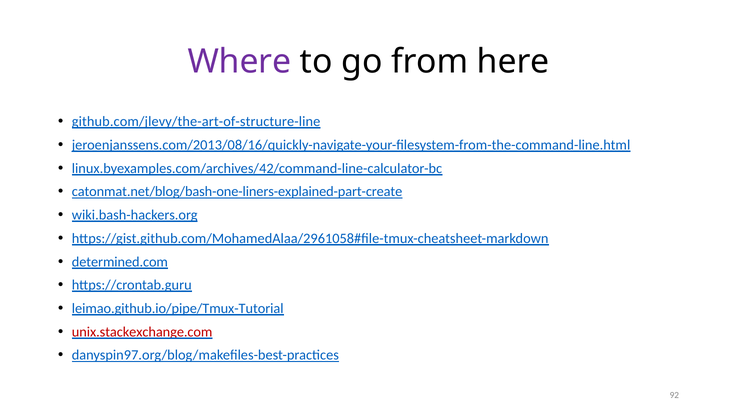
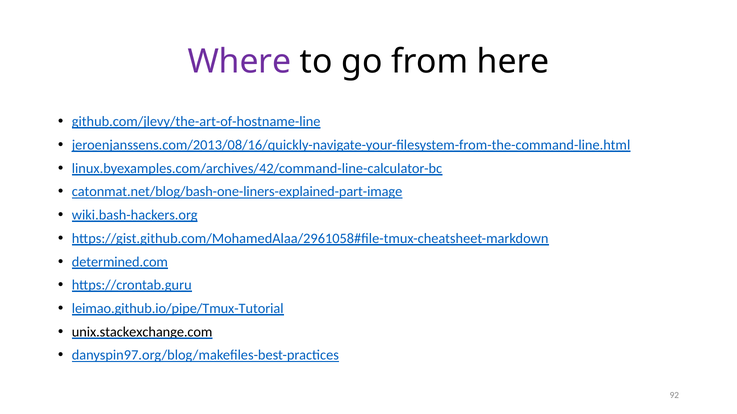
github.com/jlevy/the-art-of-structure-line: github.com/jlevy/the-art-of-structure-line -> github.com/jlevy/the-art-of-hostname-line
catonmat.net/blog/bash-one-liners-explained-part-create: catonmat.net/blog/bash-one-liners-explained-part-create -> catonmat.net/blog/bash-one-liners-explained-part-image
unix.stackexchange.com colour: red -> black
